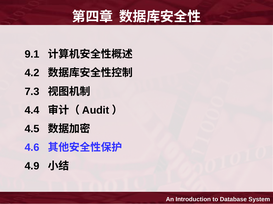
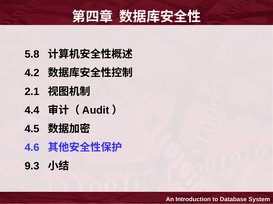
9.1: 9.1 -> 5.8
7.3: 7.3 -> 2.1
4.9: 4.9 -> 9.3
